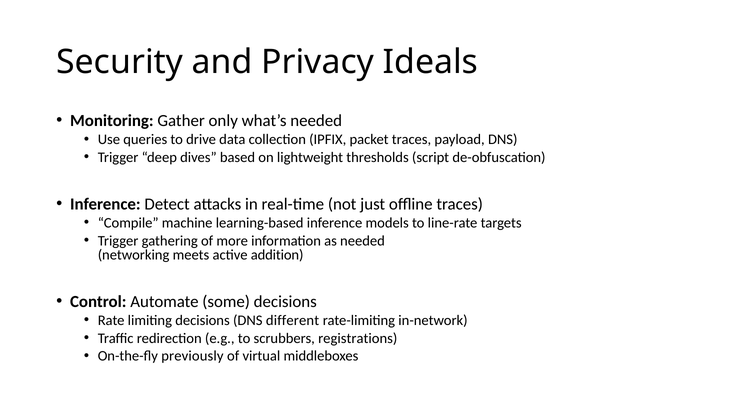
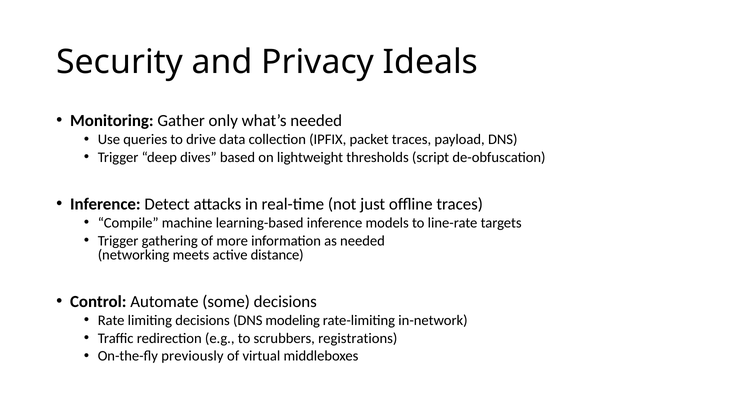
addition: addition -> distance
different: different -> modeling
